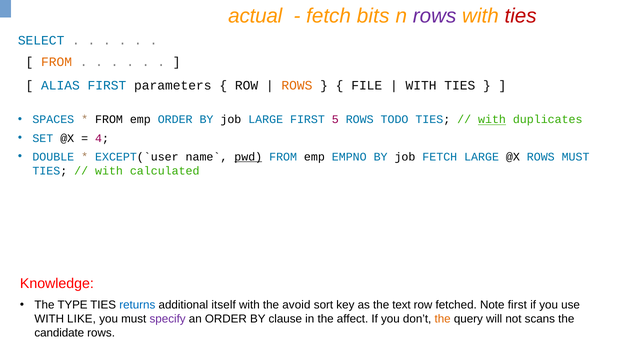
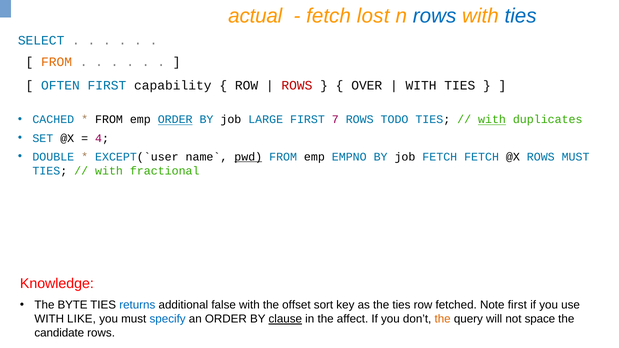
bits: bits -> lost
rows at (435, 16) colour: purple -> blue
ties at (521, 16) colour: red -> blue
ALIAS: ALIAS -> OFTEN
parameters: parameters -> capability
ROWS at (297, 85) colour: orange -> red
FILE: FILE -> OVER
SPACES: SPACES -> CACHED
ORDER at (175, 120) underline: none -> present
5: 5 -> 7
FETCH LARGE: LARGE -> FETCH
calculated: calculated -> fractional
TYPE: TYPE -> BYTE
itself: itself -> false
avoid: avoid -> offset
the text: text -> ties
specify colour: purple -> blue
clause underline: none -> present
scans: scans -> space
